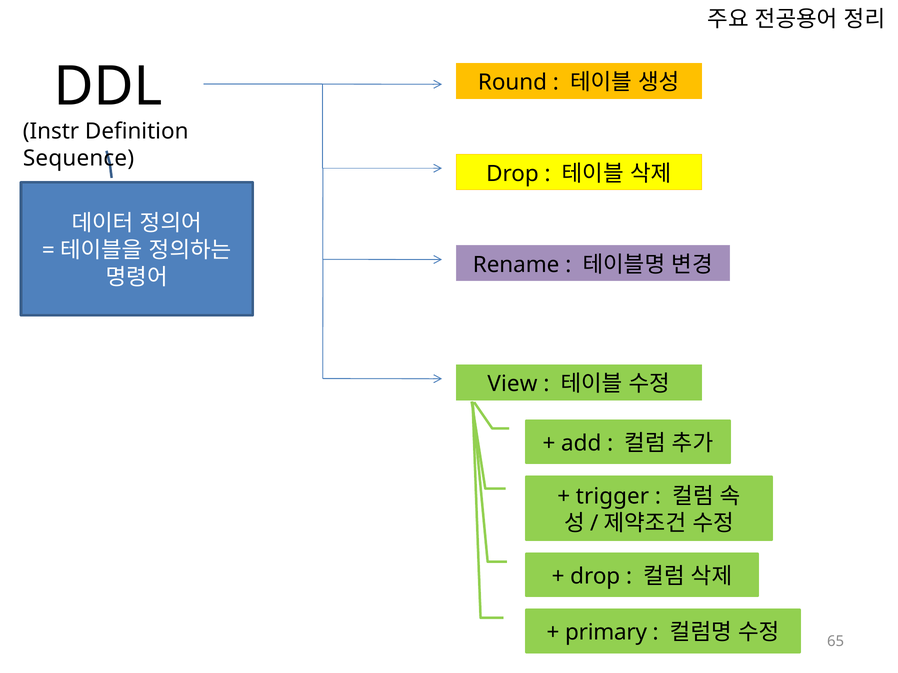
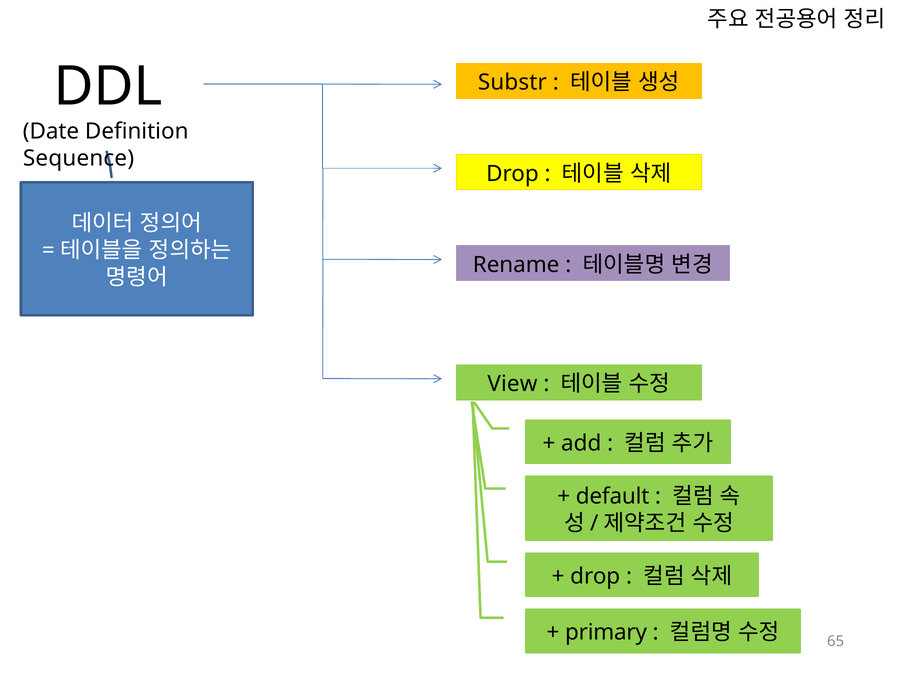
Round: Round -> Substr
Instr: Instr -> Date
trigger: trigger -> default
